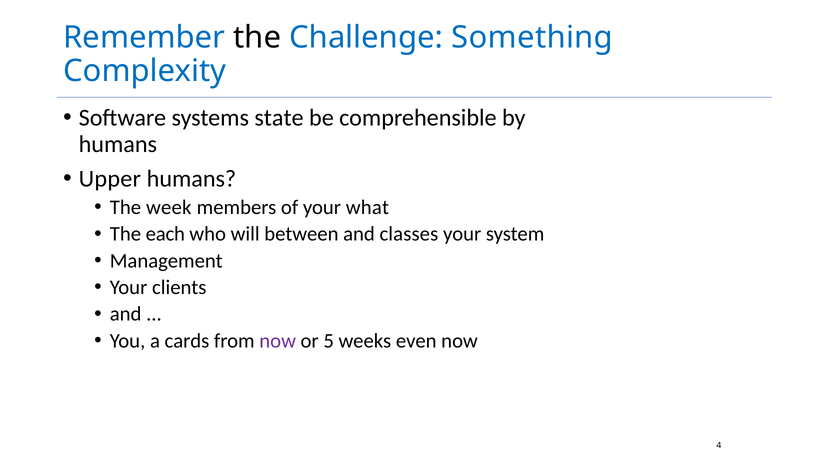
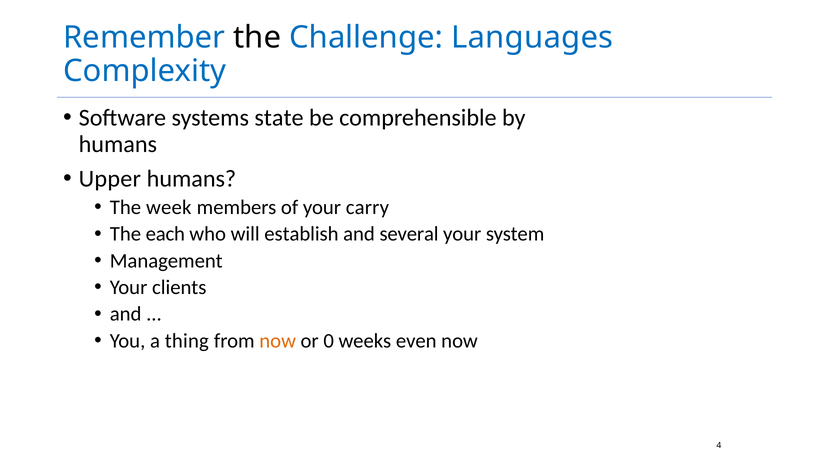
Something: Something -> Languages
what: what -> carry
between: between -> establish
classes: classes -> several
cards: cards -> thing
now at (278, 341) colour: purple -> orange
5: 5 -> 0
